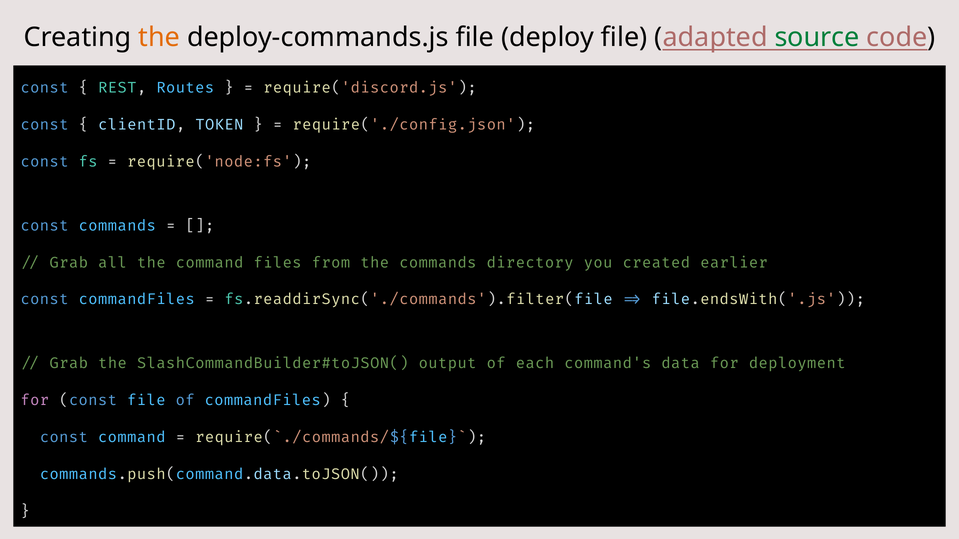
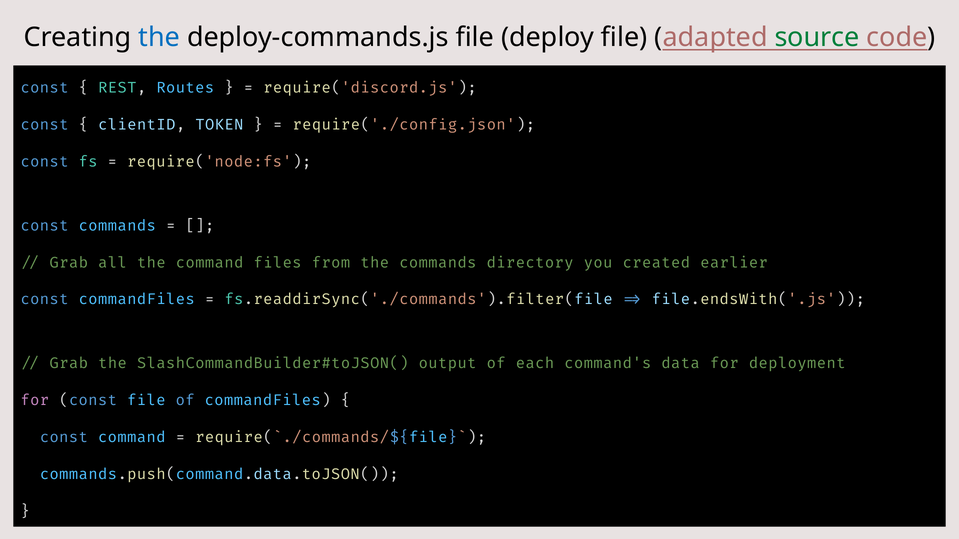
the at (159, 37) colour: orange -> blue
